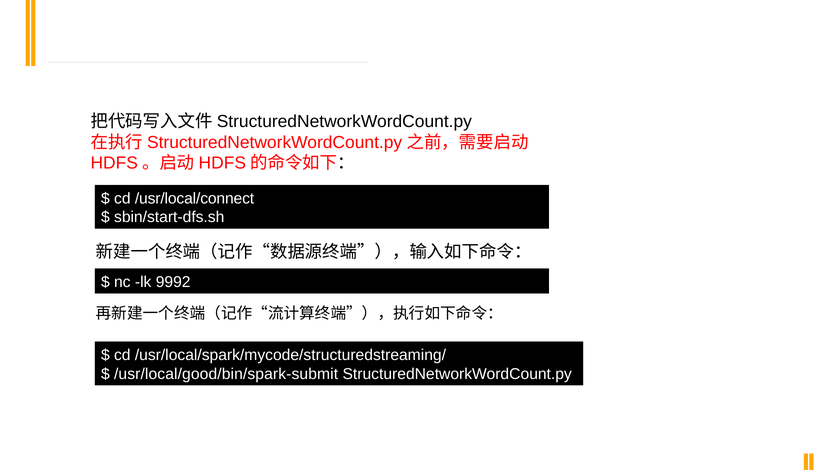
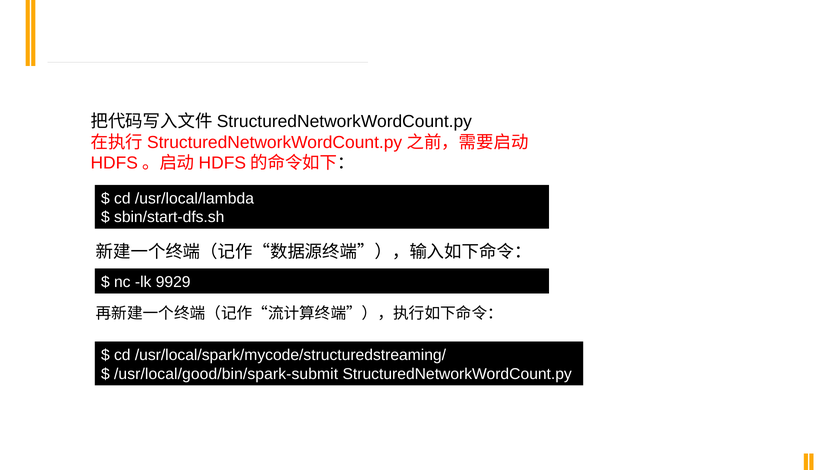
/usr/local/connect: /usr/local/connect -> /usr/local/lambda
9992: 9992 -> 9929
